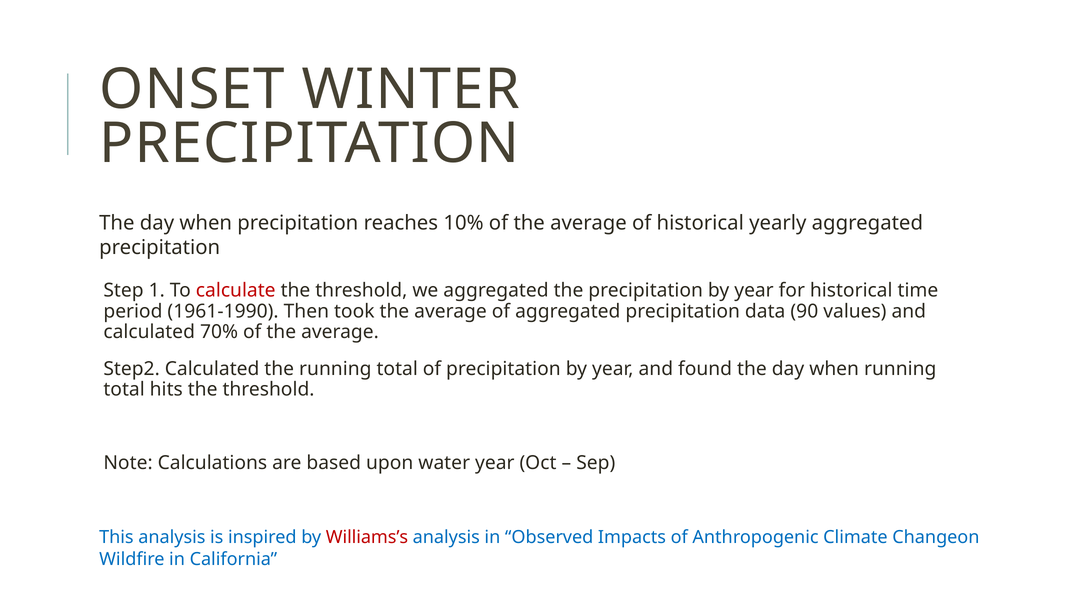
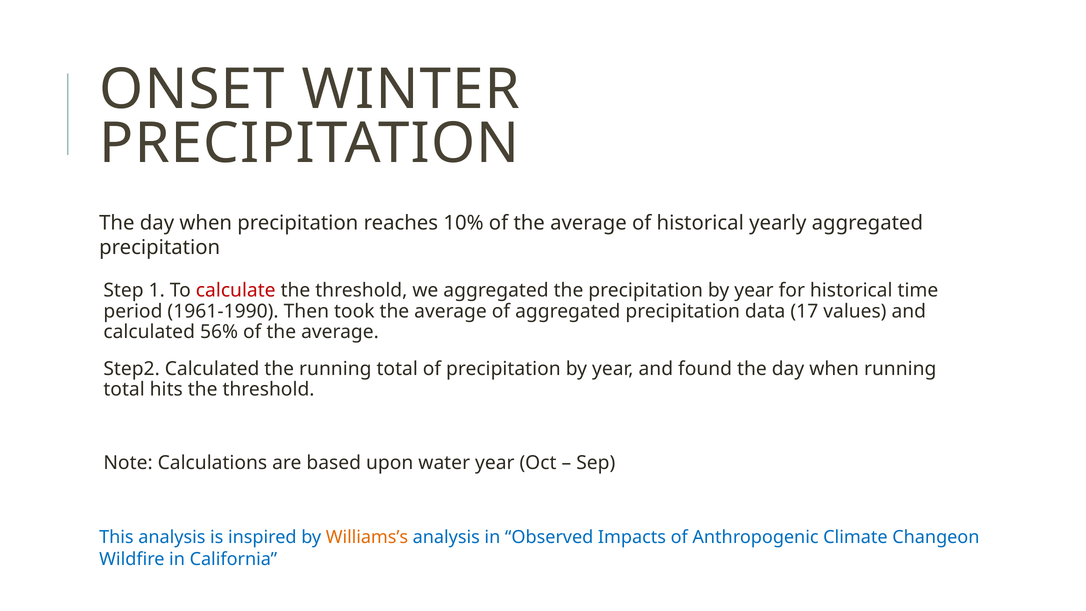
90: 90 -> 17
70%: 70% -> 56%
Williams’s colour: red -> orange
